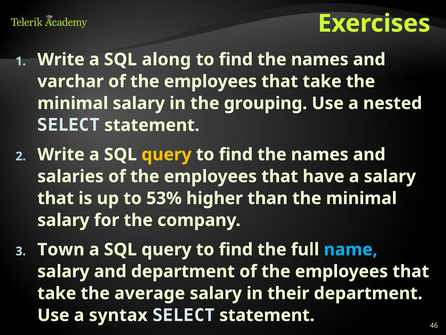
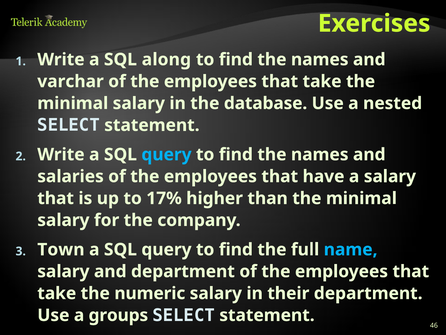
grouping: grouping -> database
query at (166, 154) colour: yellow -> light blue
53%: 53% -> 17%
average: average -> numeric
syntax: syntax -> groups
